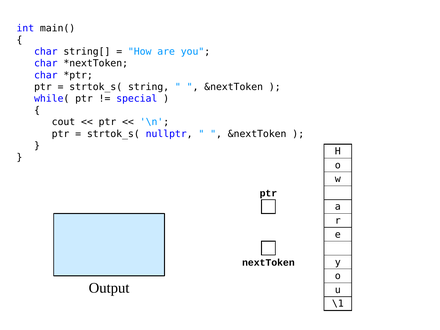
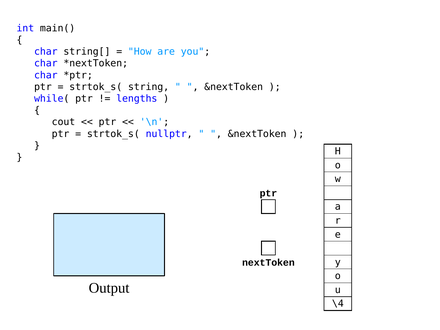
special: special -> lengths
\1: \1 -> \4
